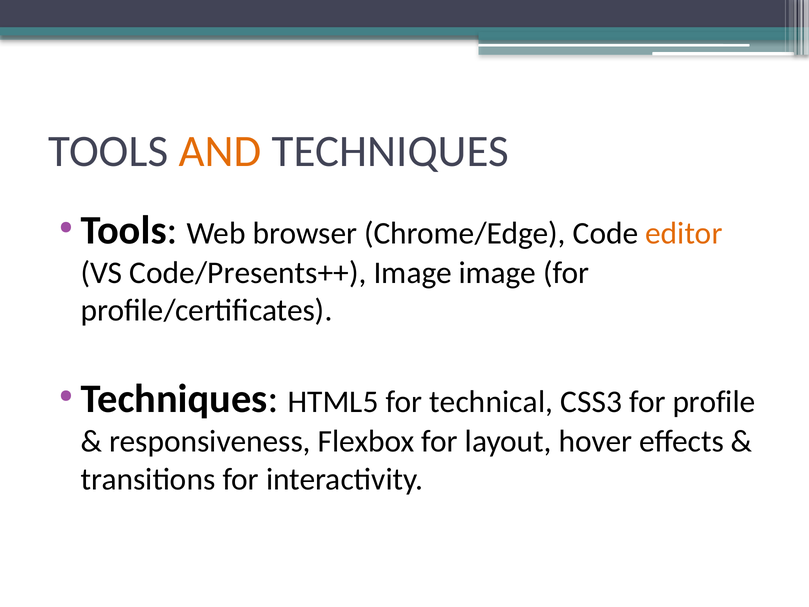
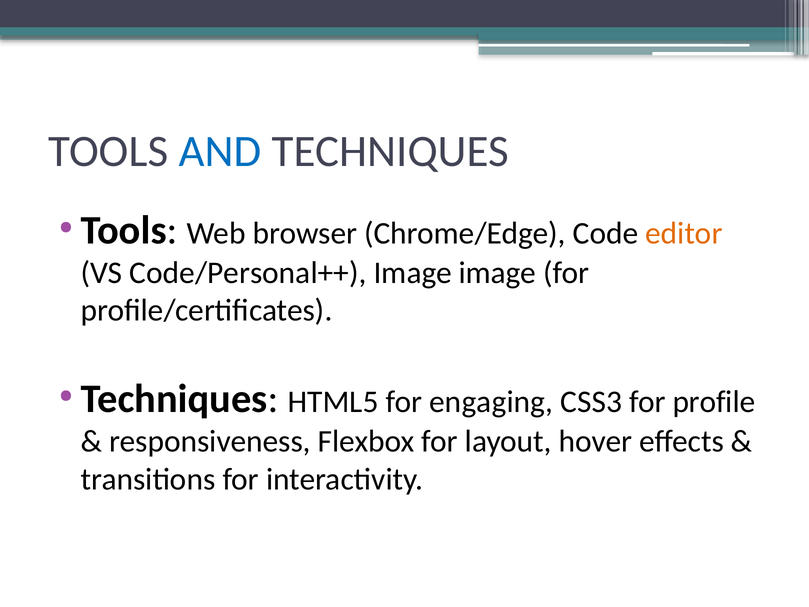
AND colour: orange -> blue
Code/Presents++: Code/Presents++ -> Code/Personal++
technical: technical -> engaging
